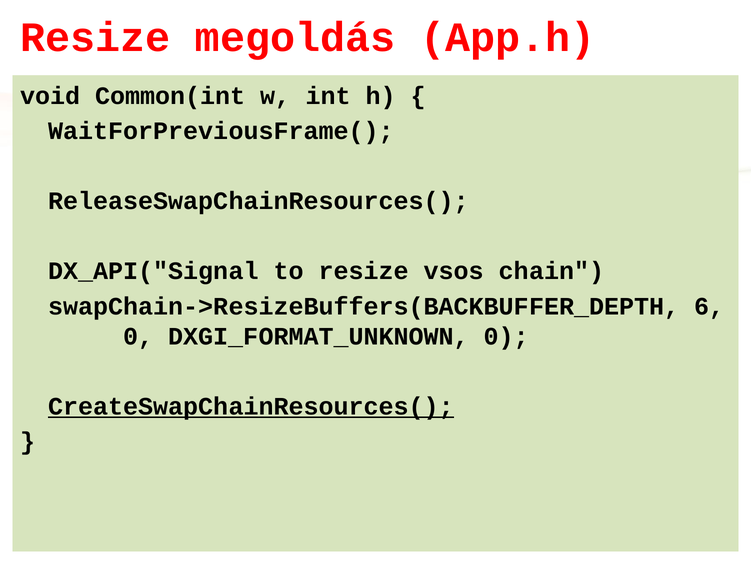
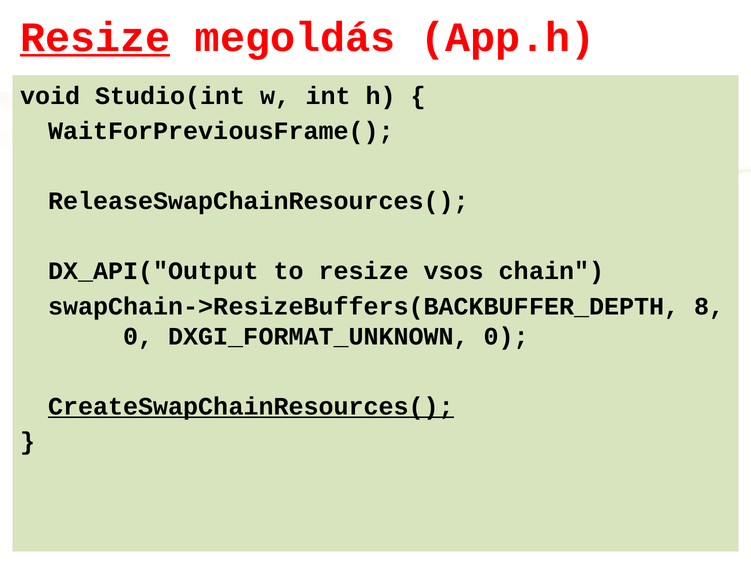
Resize at (95, 37) underline: none -> present
Common(int: Common(int -> Studio(int
DX_API("Signal: DX_API("Signal -> DX_API("Output
6: 6 -> 8
